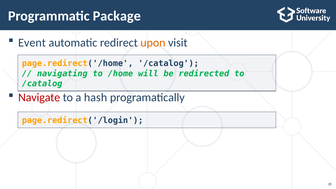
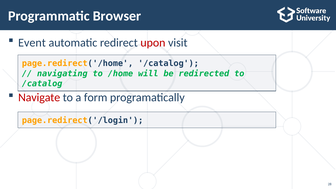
Package: Package -> Browser
upon colour: orange -> red
hash: hash -> form
